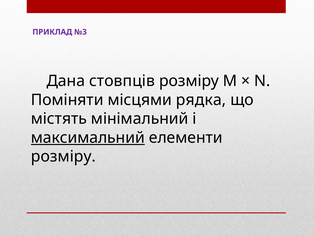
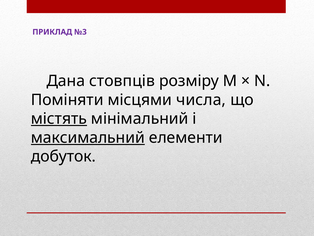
рядка: рядка -> числа
містять underline: none -> present
розміру at (63, 156): розміру -> добуток
